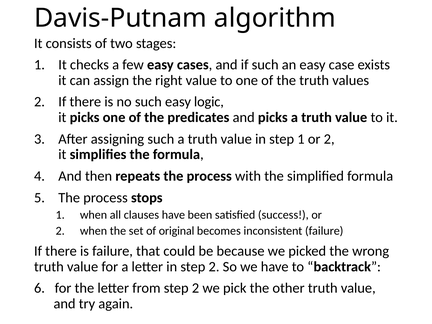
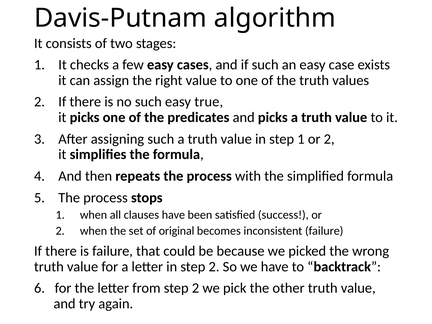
logic: logic -> true
